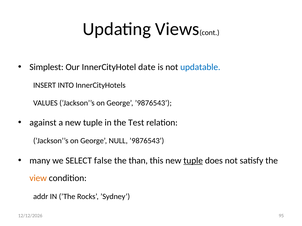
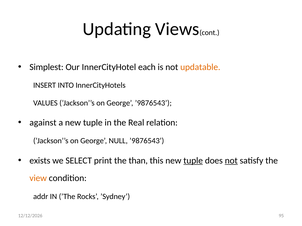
date: date -> each
updatable colour: blue -> orange
Test: Test -> Real
many: many -> exists
false: false -> print
not at (231, 161) underline: none -> present
